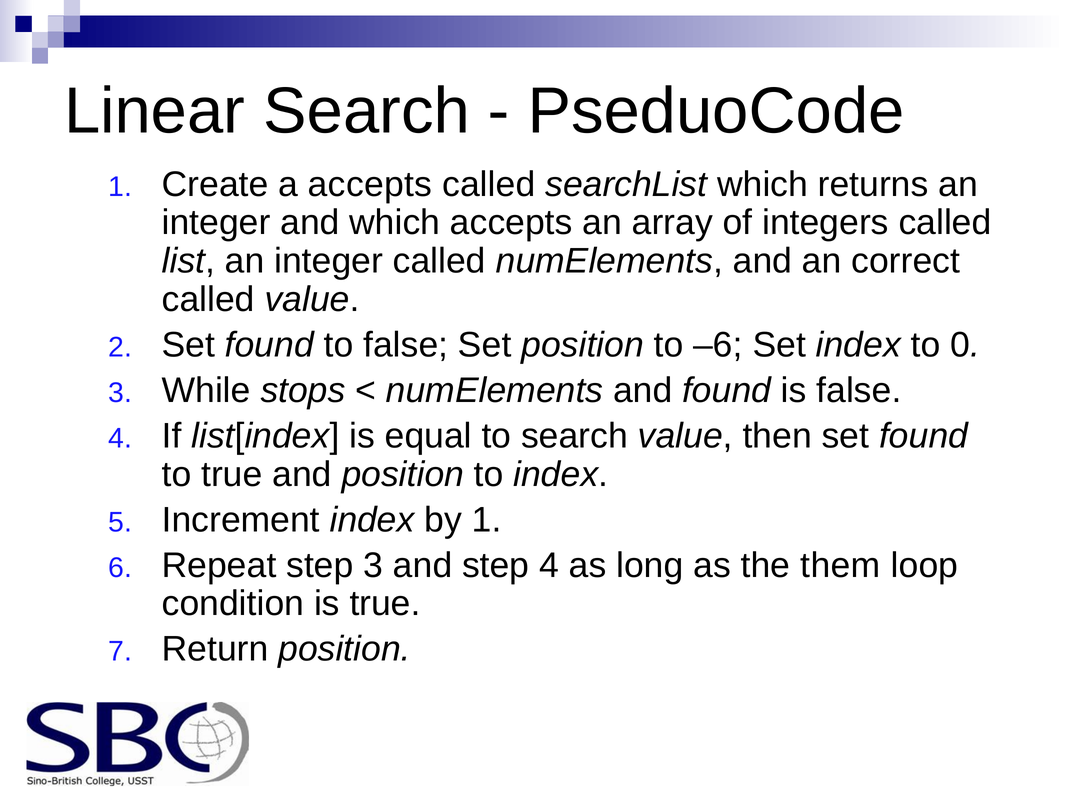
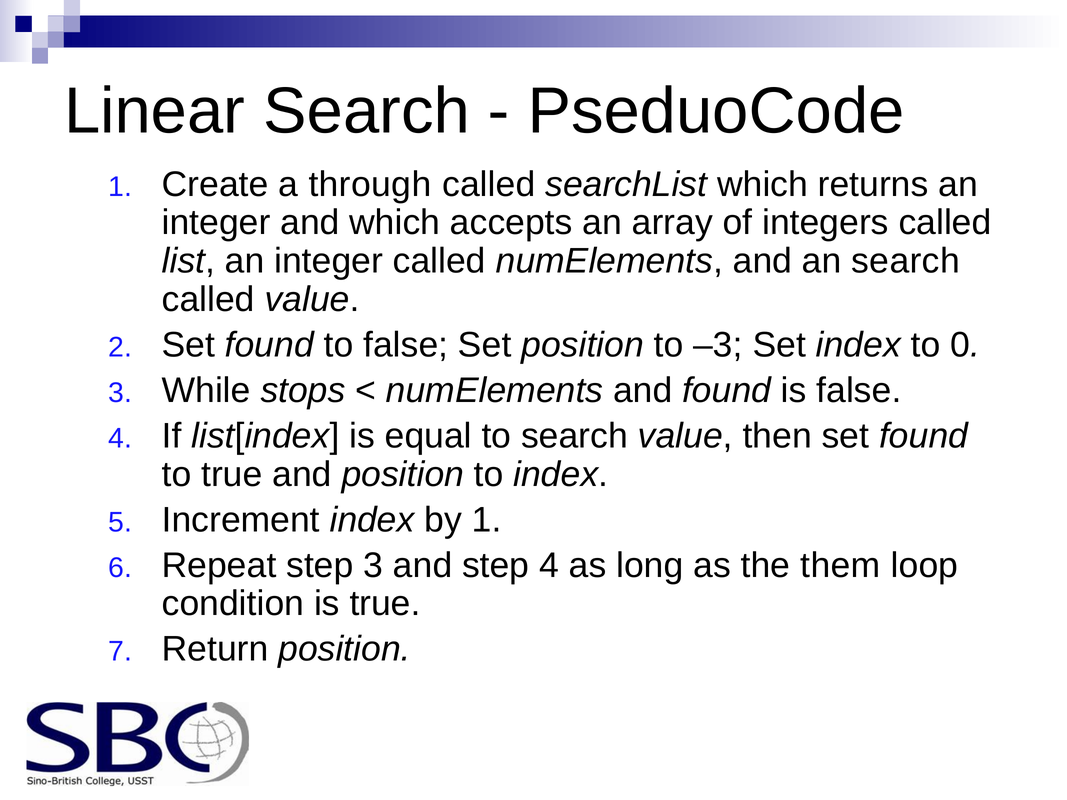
a accepts: accepts -> through
an correct: correct -> search
–6: –6 -> –3
